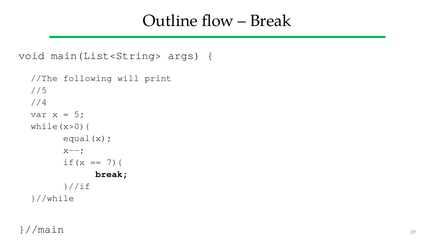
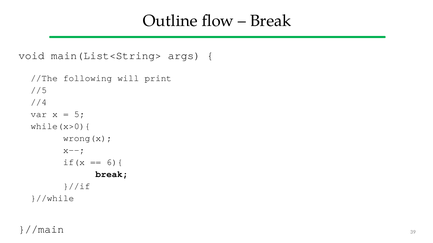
equal(x: equal(x -> wrong(x
7){: 7){ -> 6){
